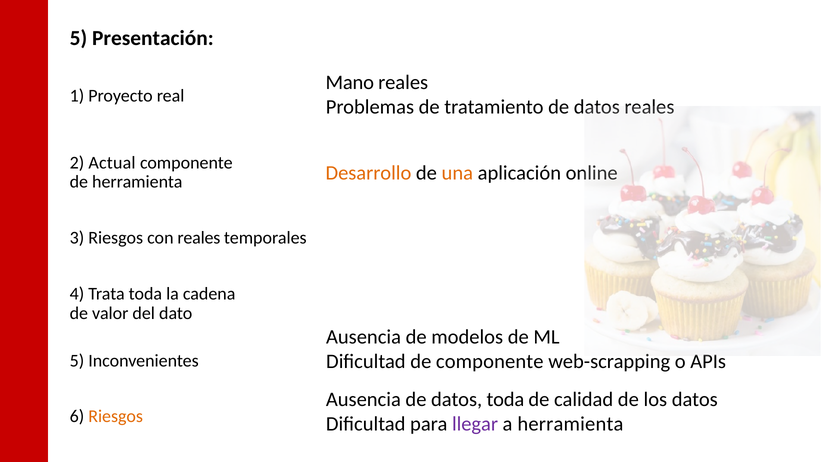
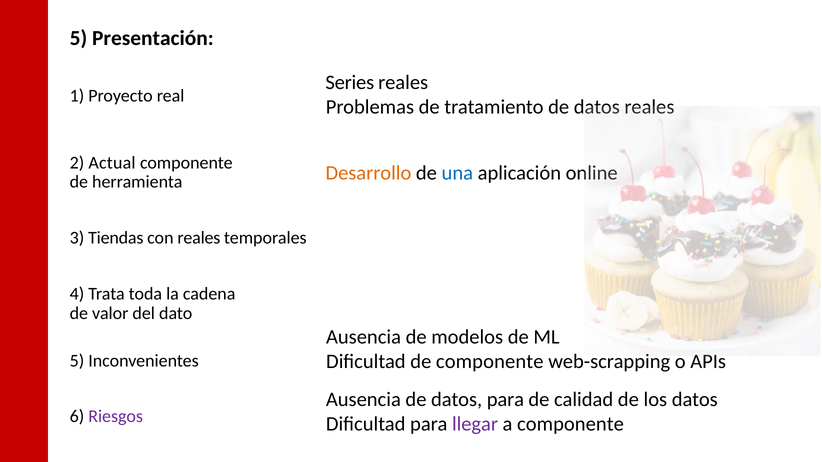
Mano: Mano -> Series
una colour: orange -> blue
3 Riesgos: Riesgos -> Tiendas
datos toda: toda -> para
Riesgos at (116, 417) colour: orange -> purple
a herramienta: herramienta -> componente
